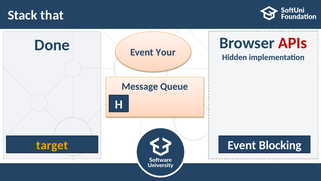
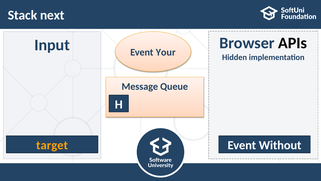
that: that -> next
APIs colour: red -> black
Done: Done -> Input
Blocking: Blocking -> Without
